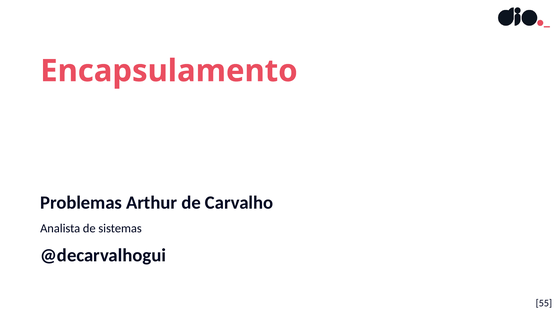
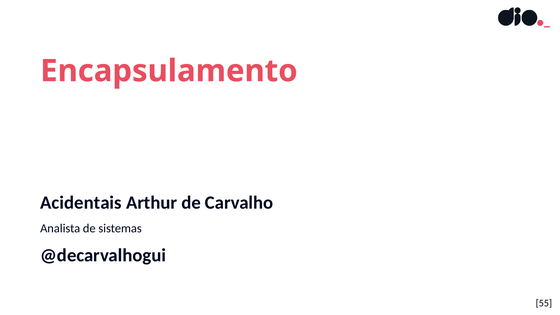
Problemas: Problemas -> Acidentais
